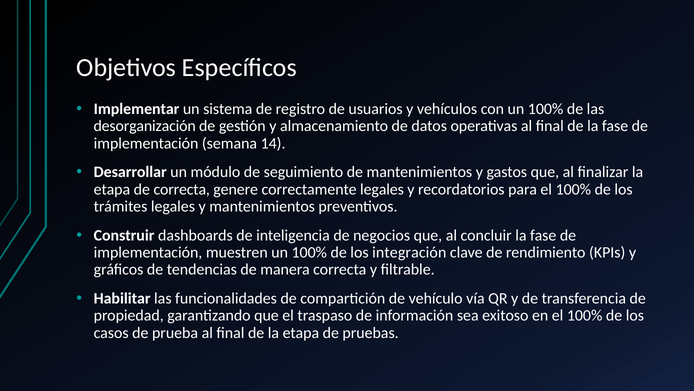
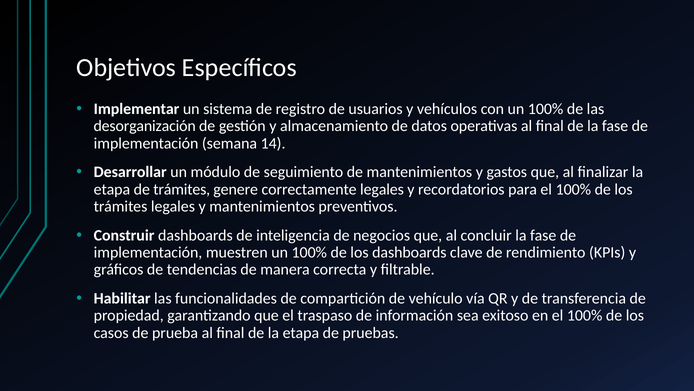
de correcta: correcta -> trámites
los integración: integración -> dashboards
